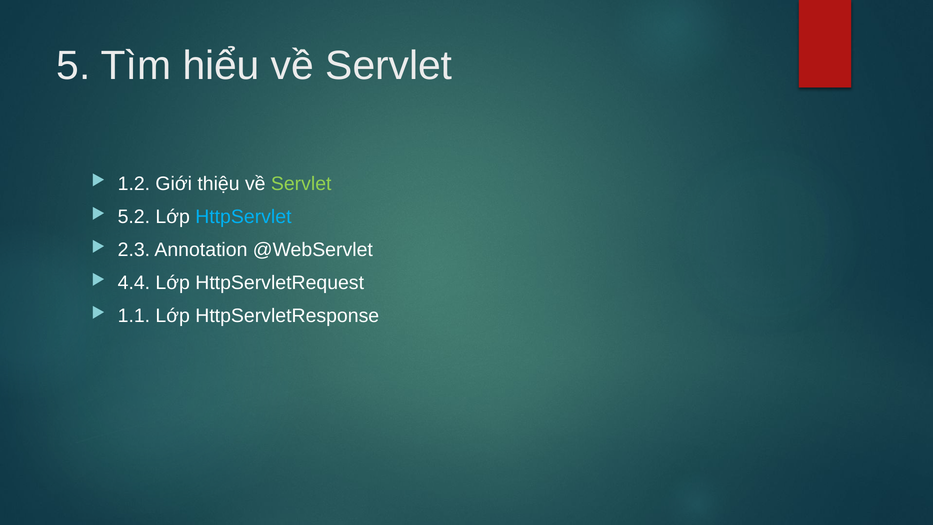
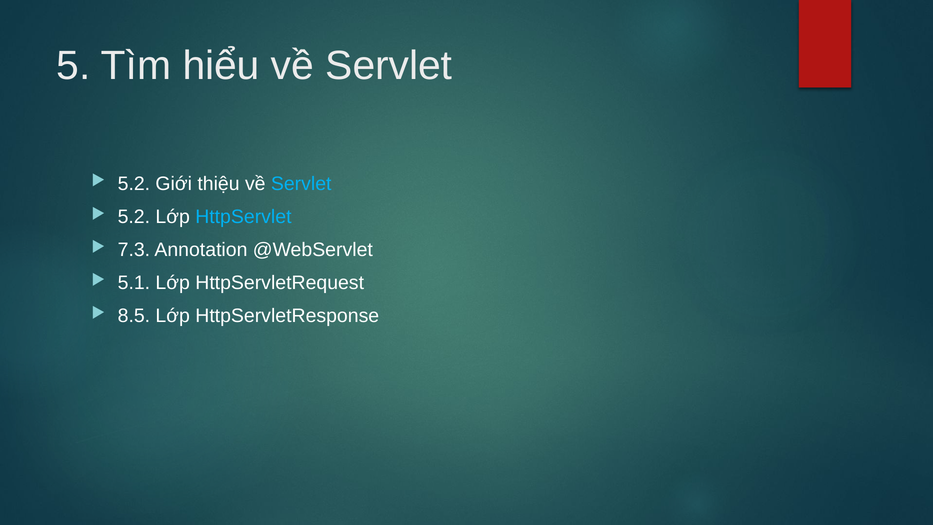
1.2 at (134, 184): 1.2 -> 5.2
Servlet at (301, 184) colour: light green -> light blue
2.3: 2.3 -> 7.3
4.4: 4.4 -> 5.1
1.1: 1.1 -> 8.5
